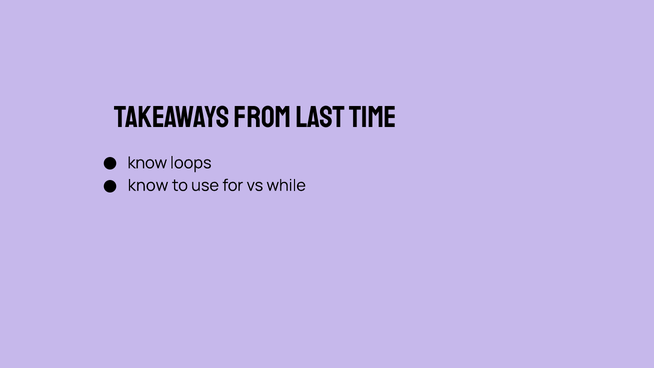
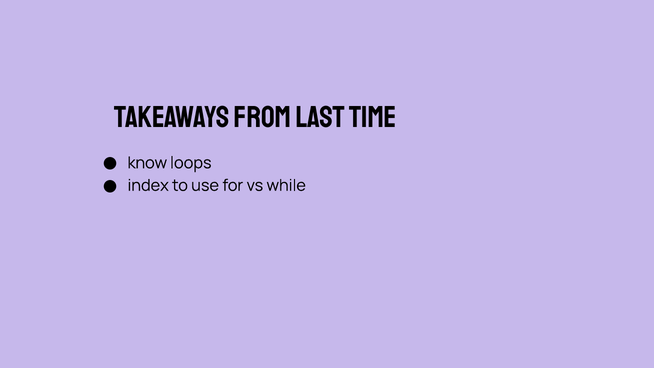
know at (148, 185): know -> index
